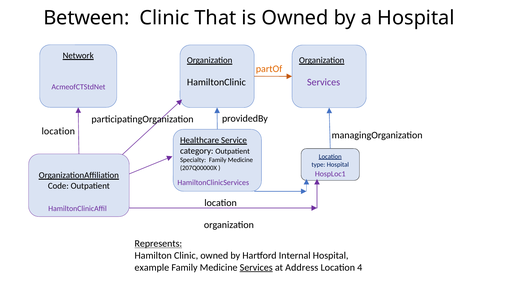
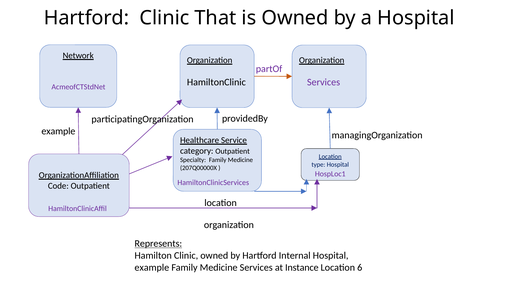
Between at (86, 18): Between -> Hartford
partOf colour: orange -> purple
location at (58, 131): location -> example
Services at (256, 268) underline: present -> none
Address: Address -> Instance
4: 4 -> 6
